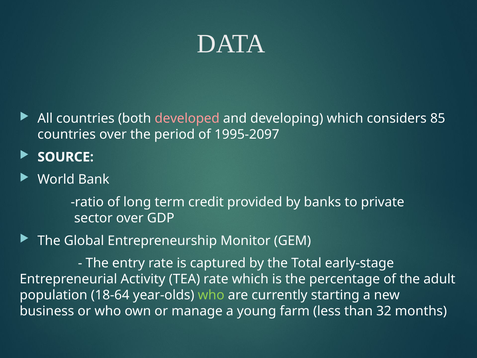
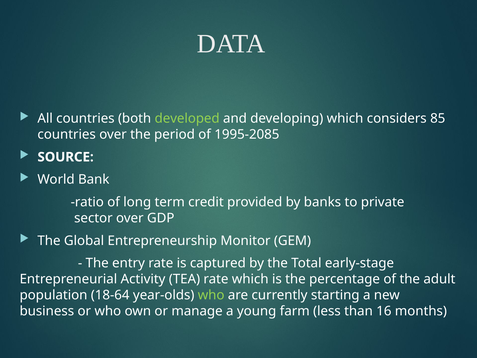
developed colour: pink -> light green
1995-2097: 1995-2097 -> 1995-2085
32: 32 -> 16
